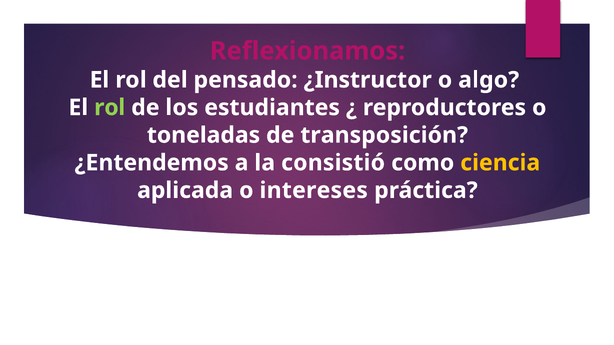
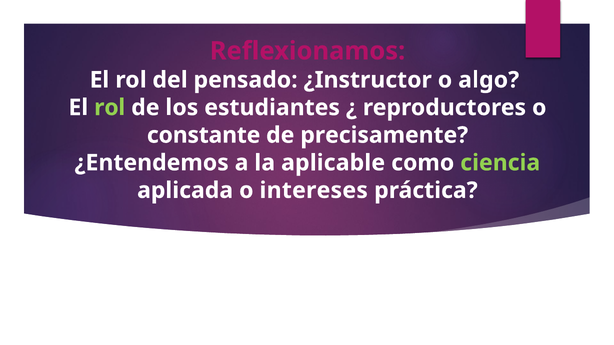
toneladas: toneladas -> constante
transposición: transposición -> precisamente
consistió: consistió -> aplicable
ciencia colour: yellow -> light green
